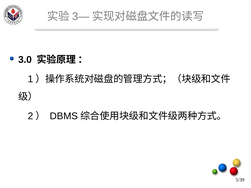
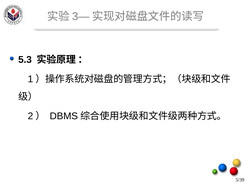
3.0: 3.0 -> 5.3
